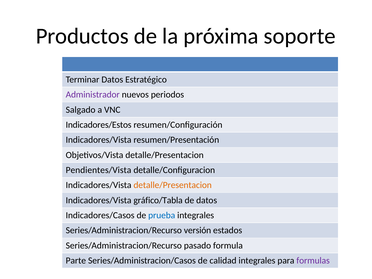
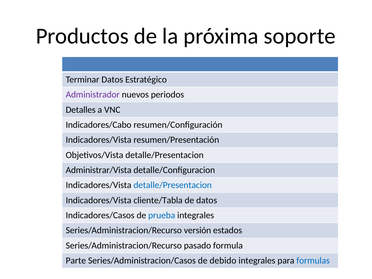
Salgado: Salgado -> Detalles
Indicadores/Estos: Indicadores/Estos -> Indicadores/Cabo
Pendientes/Vista: Pendientes/Vista -> Administrar/Vista
detalle/Presentacion at (173, 185) colour: orange -> blue
gráfico/Tabla: gráfico/Tabla -> cliente/Tabla
calidad: calidad -> debido
formulas colour: purple -> blue
